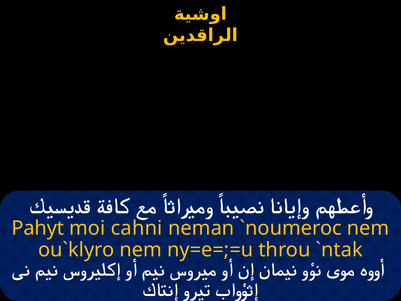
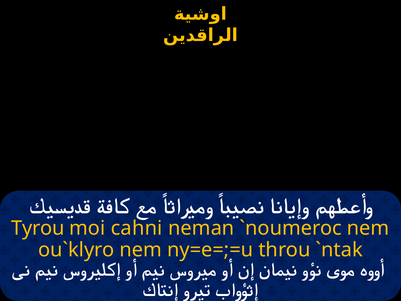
Pahyt: Pahyt -> Tyrou
